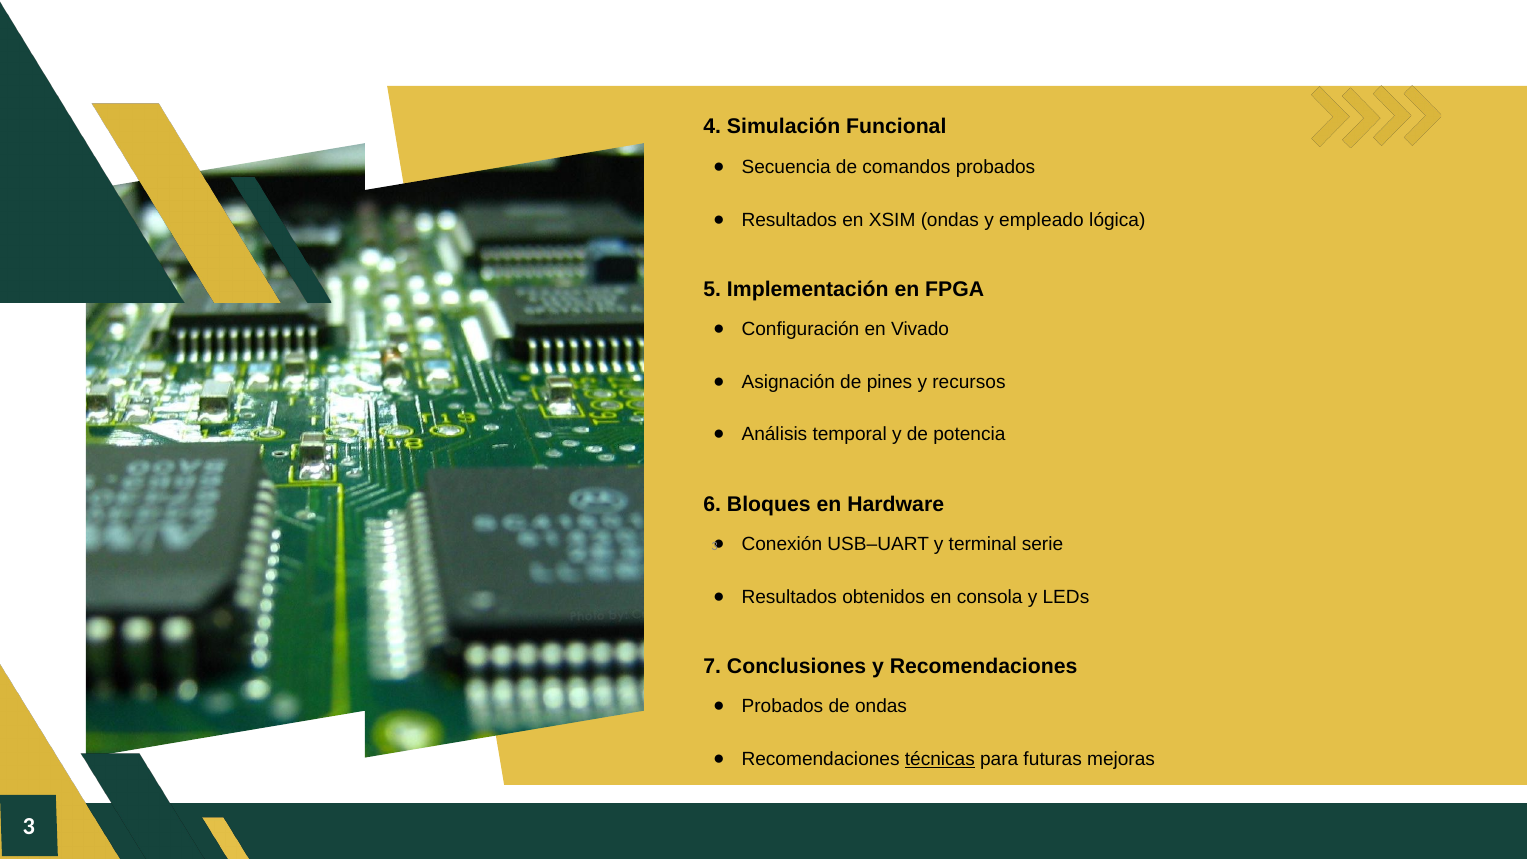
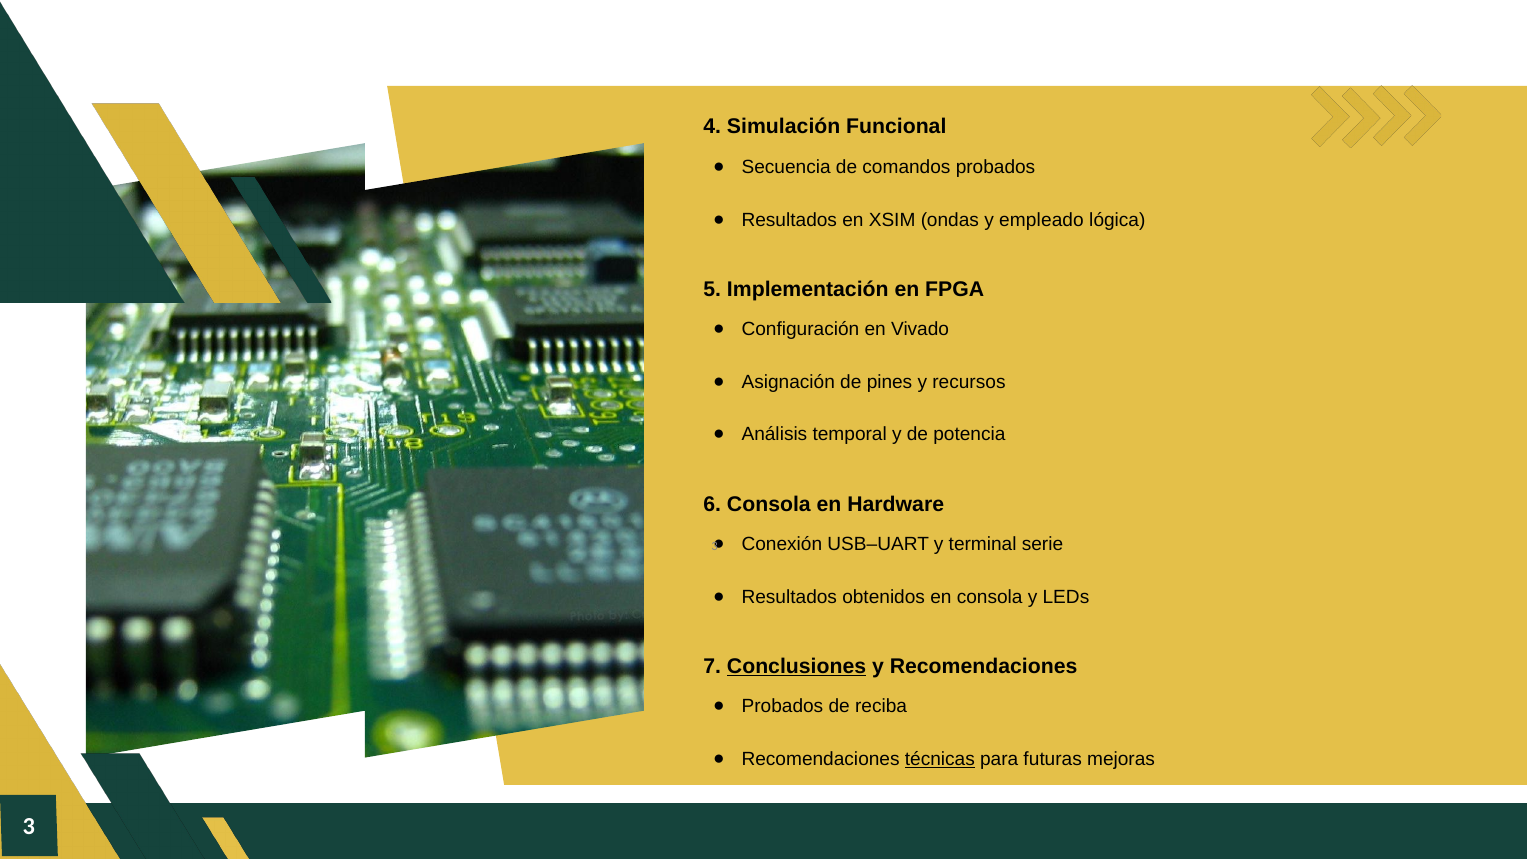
6 Bloques: Bloques -> Consola
Conclusiones underline: none -> present
de ondas: ondas -> reciba
